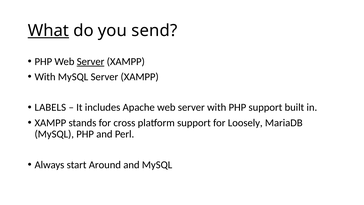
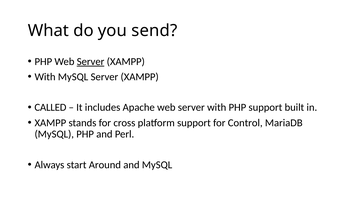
What underline: present -> none
LABELS: LABELS -> CALLED
Loosely: Loosely -> Control
